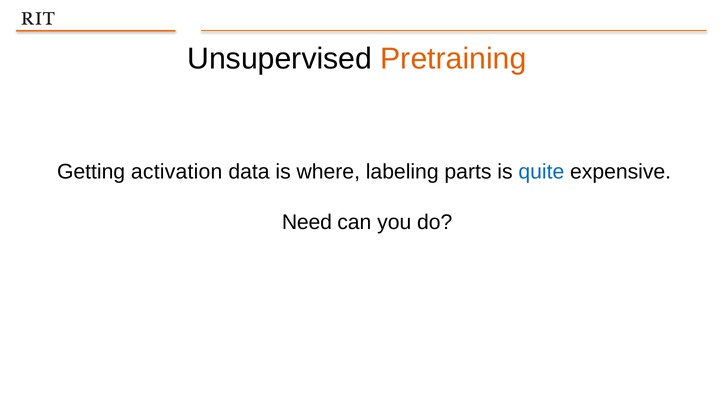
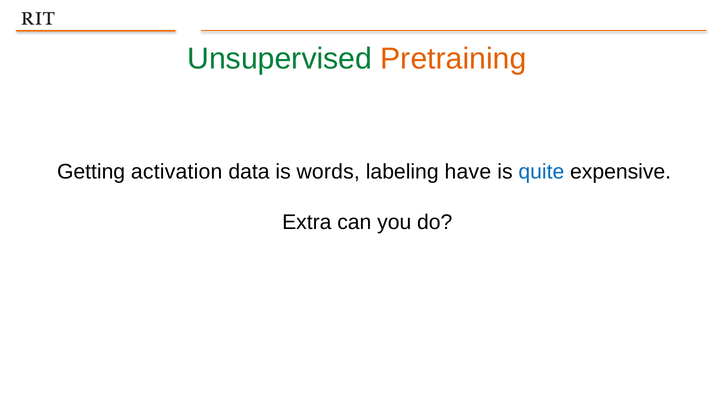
Unsupervised colour: black -> green
where: where -> words
parts: parts -> have
Need: Need -> Extra
